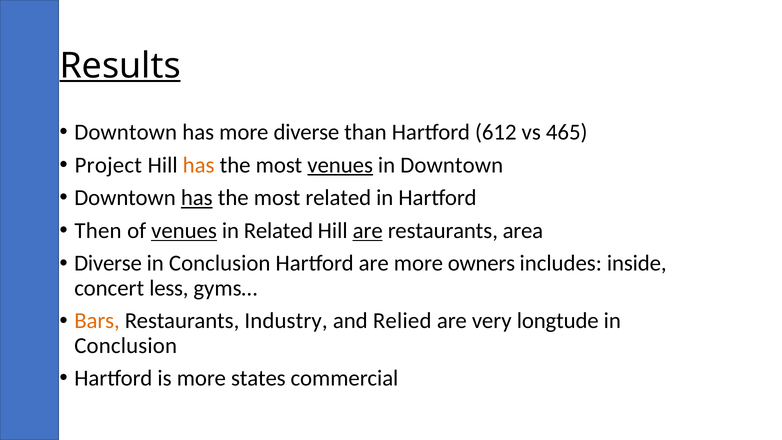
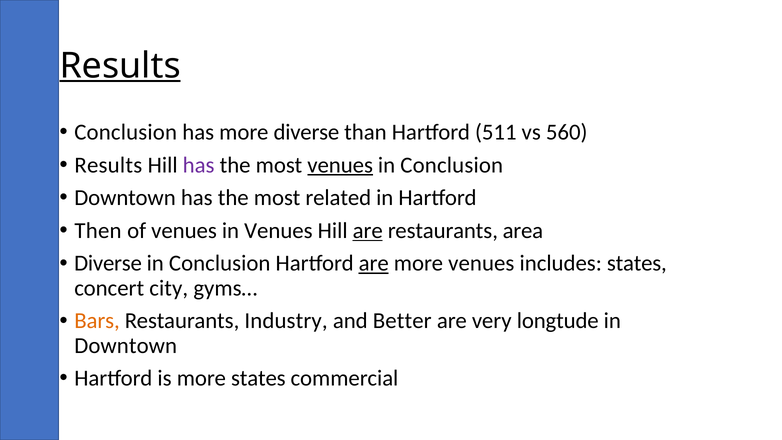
Downtown at (126, 132): Downtown -> Conclusion
612: 612 -> 511
465: 465 -> 560
Project at (108, 165): Project -> Results
has at (199, 165) colour: orange -> purple
Downtown at (452, 165): Downtown -> Conclusion
has at (197, 198) underline: present -> none
venues at (184, 231) underline: present -> none
in Related: Related -> Venues
are at (374, 263) underline: none -> present
more owners: owners -> venues
includes inside: inside -> states
less: less -> city
Relied: Relied -> Better
Conclusion at (126, 345): Conclusion -> Downtown
